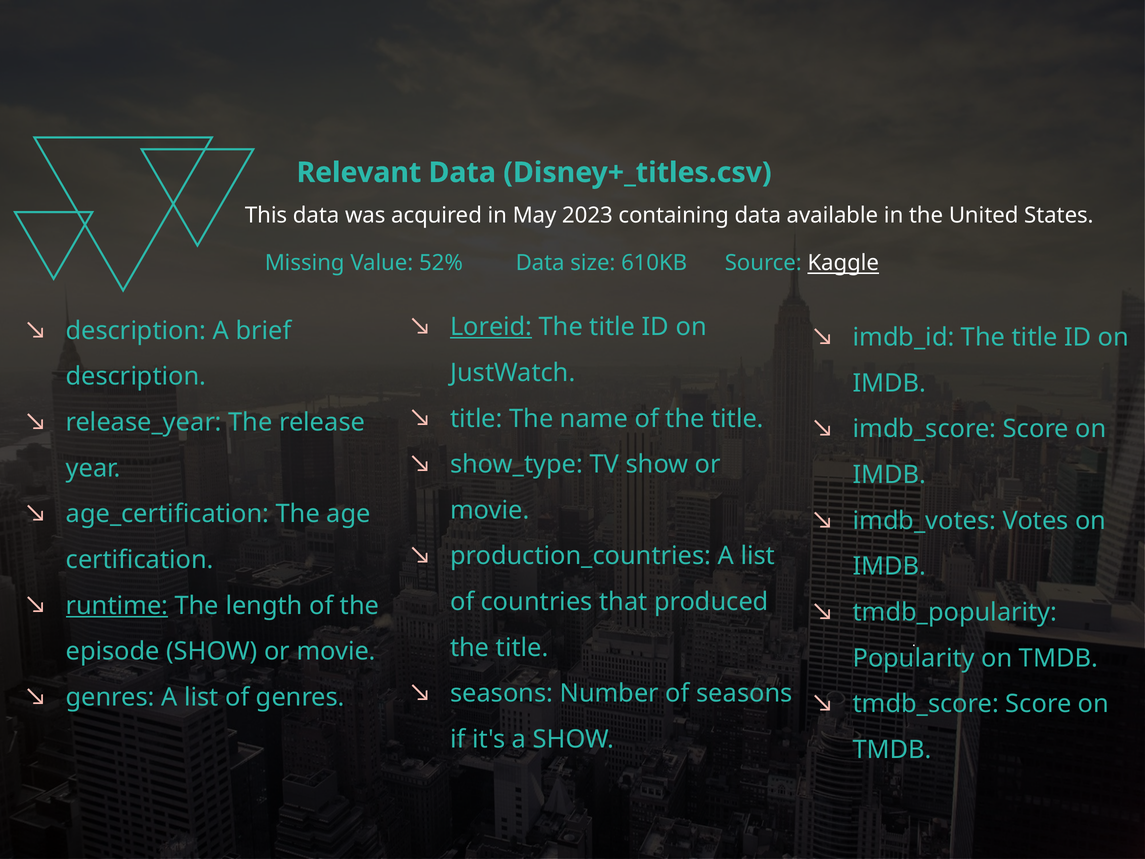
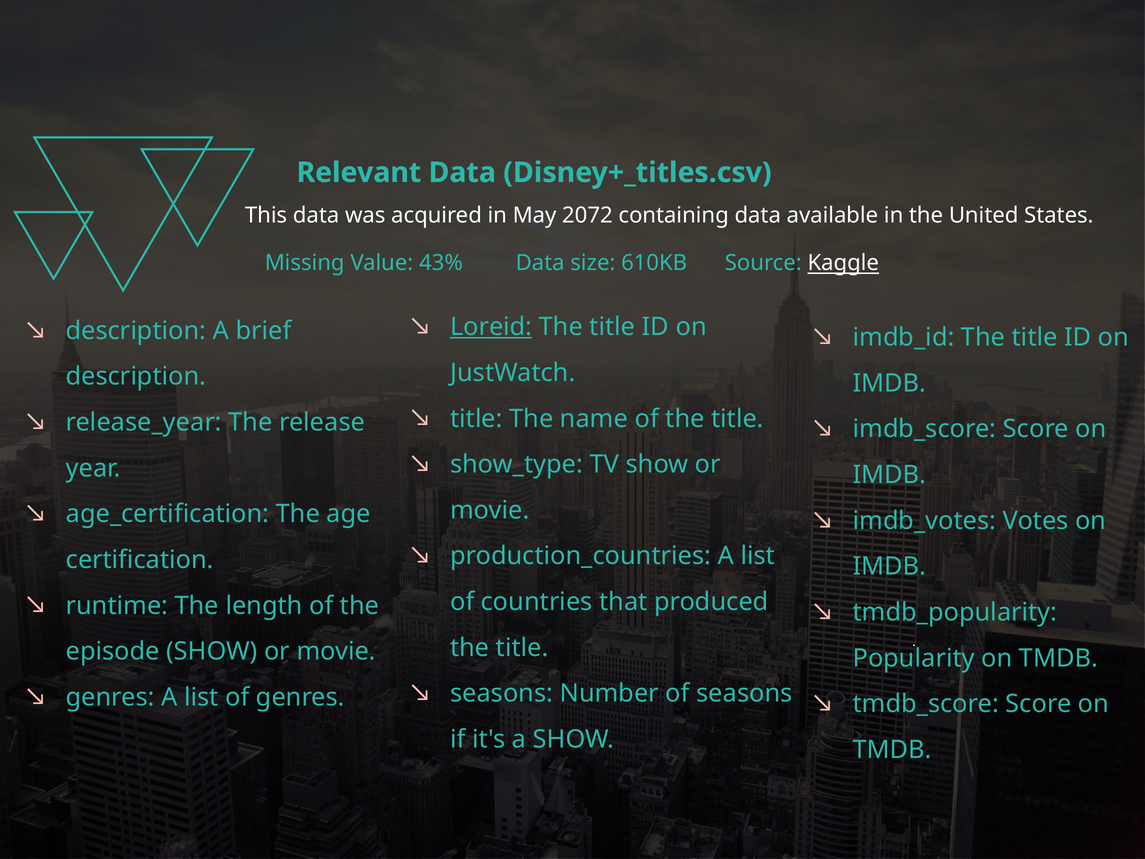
2023: 2023 -> 2072
52%: 52% -> 43%
runtime underline: present -> none
